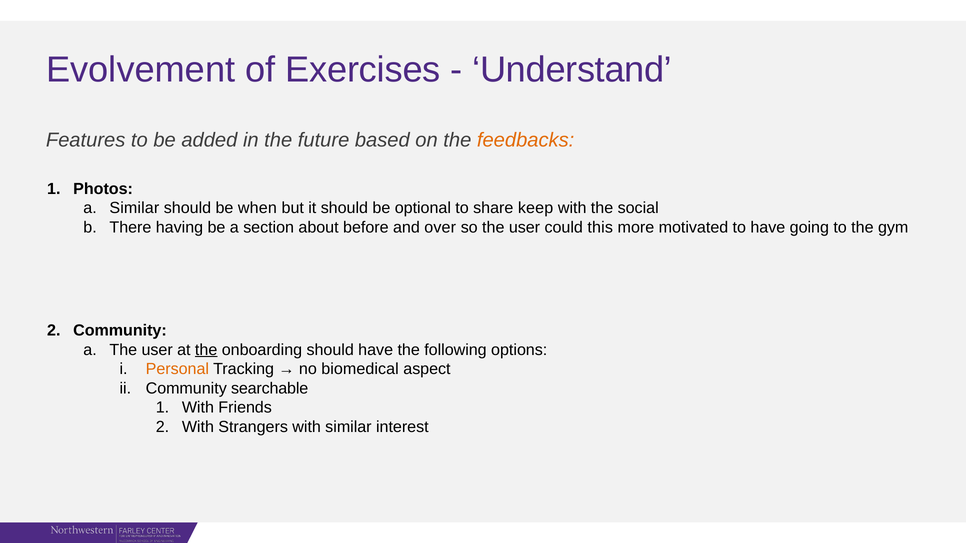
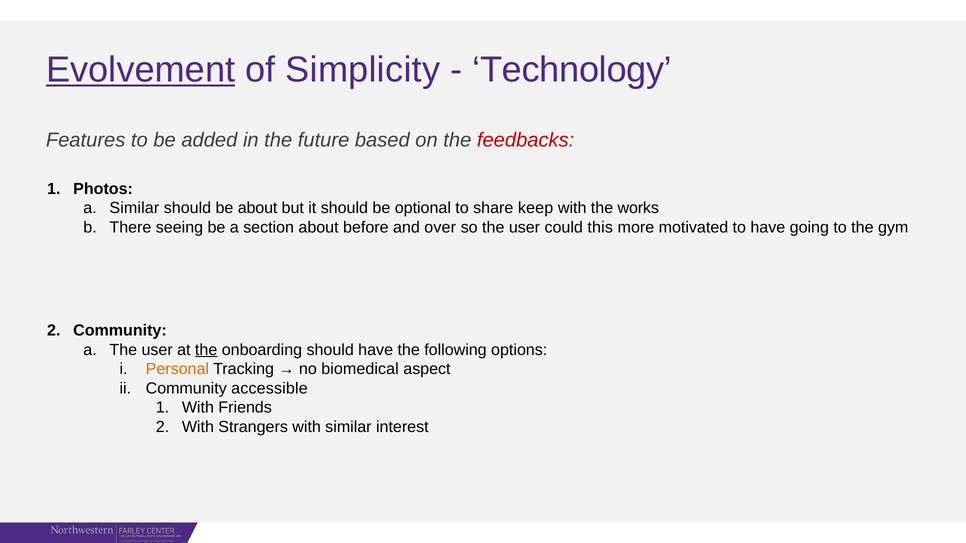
Evolvement underline: none -> present
Exercises: Exercises -> Simplicity
Understand: Understand -> Technology
feedbacks colour: orange -> red
be when: when -> about
social: social -> works
having: having -> seeing
searchable: searchable -> accessible
